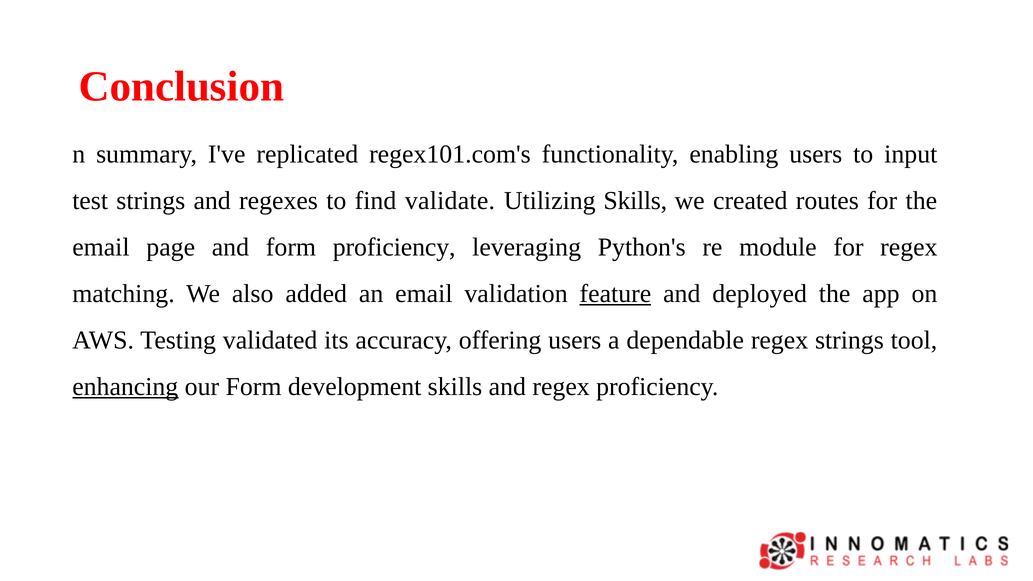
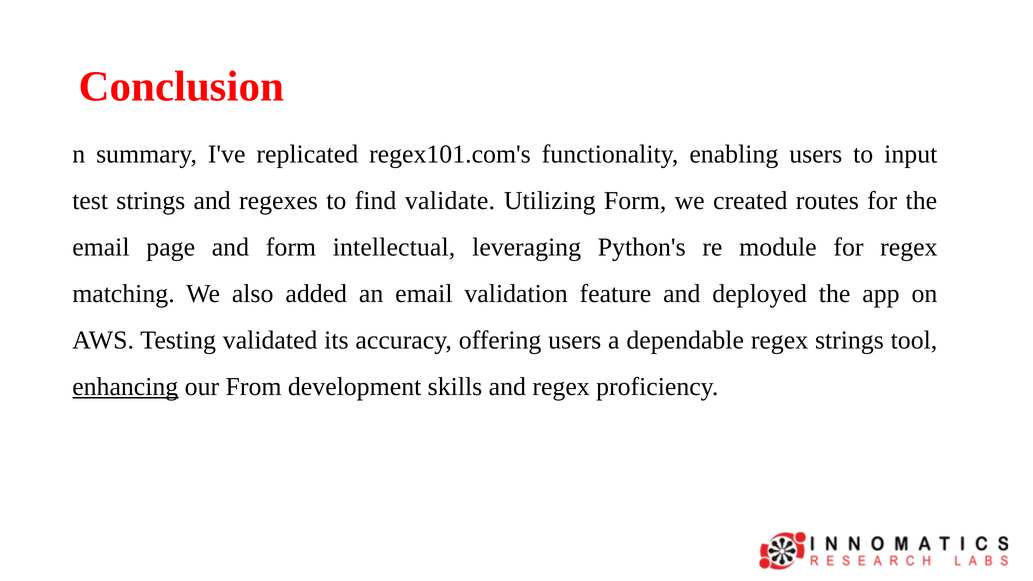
Utilizing Skills: Skills -> Form
form proficiency: proficiency -> intellectual
feature underline: present -> none
our Form: Form -> From
